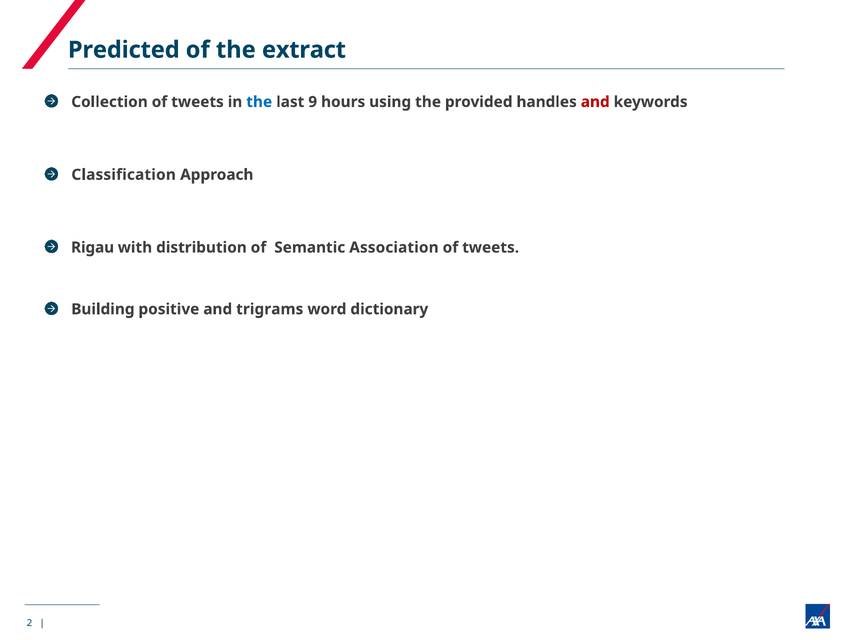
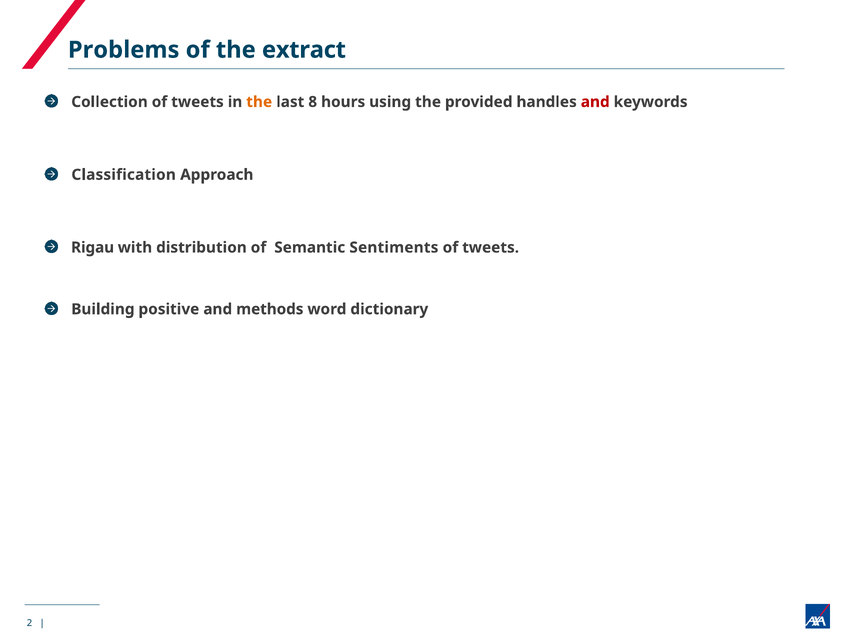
Predicted: Predicted -> Problems
the at (259, 102) colour: blue -> orange
9: 9 -> 8
Association: Association -> Sentiments
trigrams: trigrams -> methods
